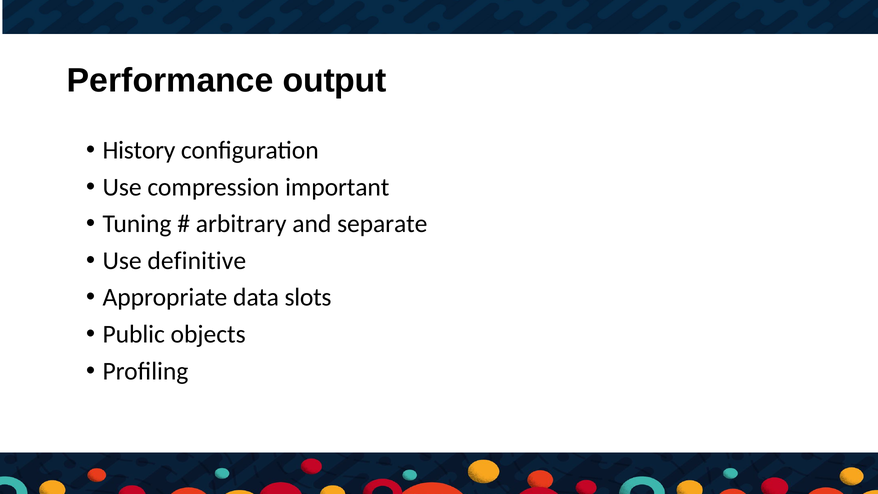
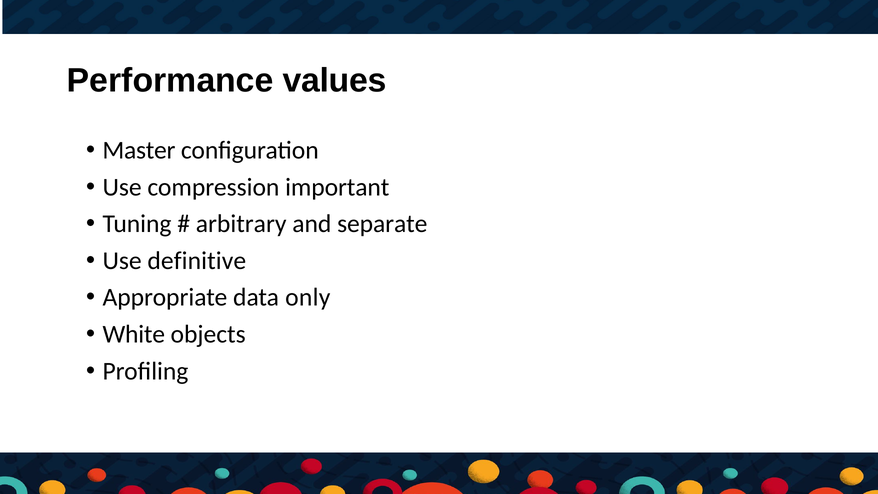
output: output -> values
History: History -> Master
slots: slots -> only
Public: Public -> White
